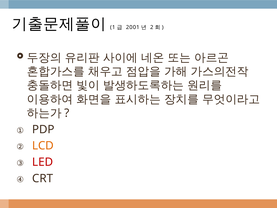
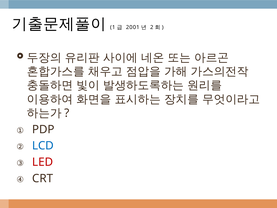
LCD colour: orange -> blue
